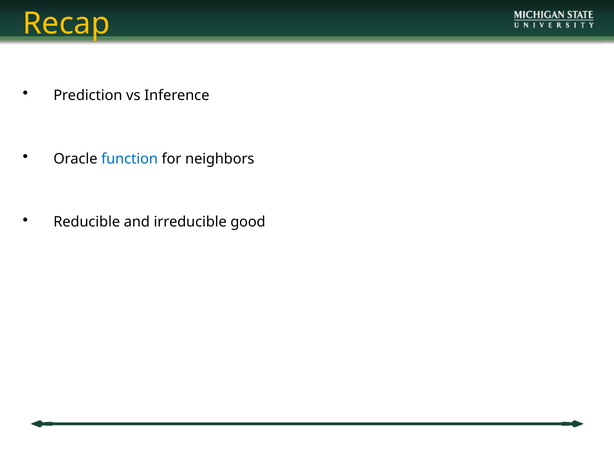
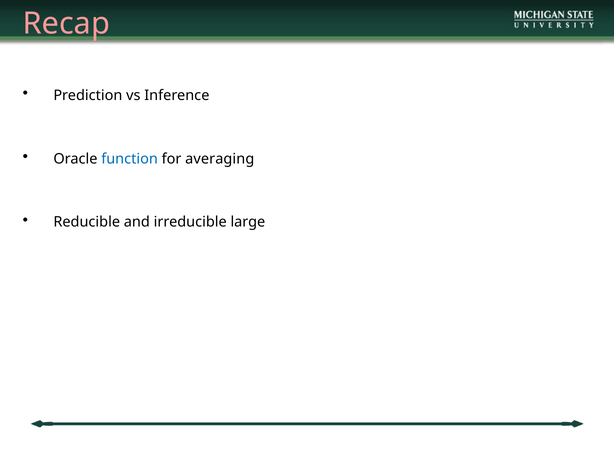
Recap colour: yellow -> pink
neighbors: neighbors -> averaging
good: good -> large
